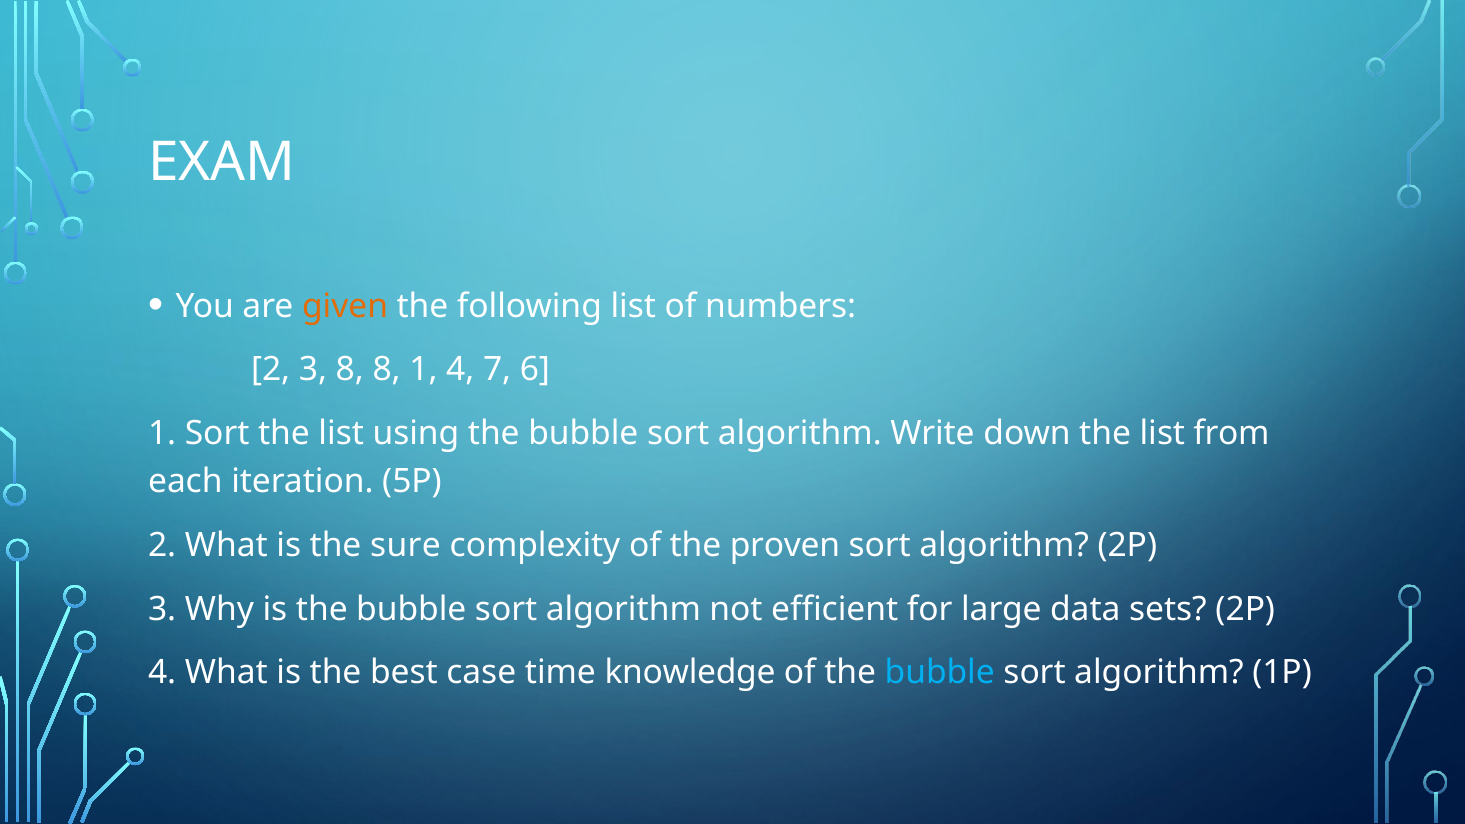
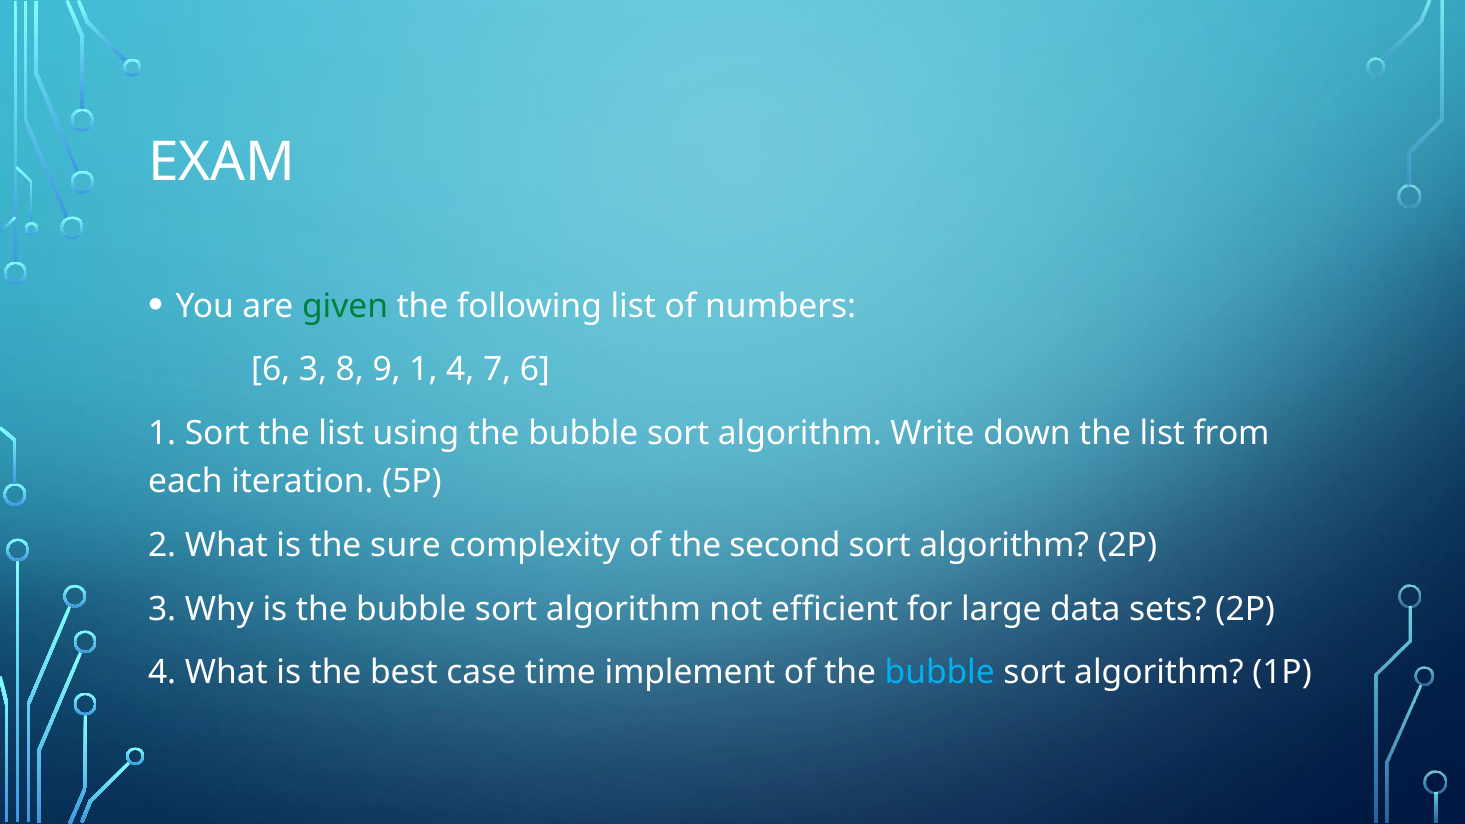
given colour: orange -> green
2 at (271, 370): 2 -> 6
8 8: 8 -> 9
proven: proven -> second
knowledge: knowledge -> implement
